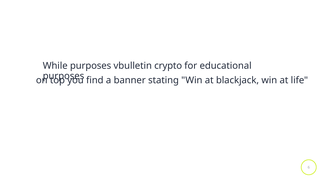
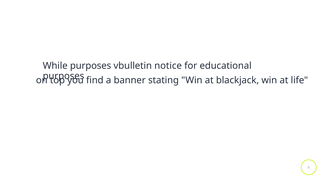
crypto: crypto -> notice
